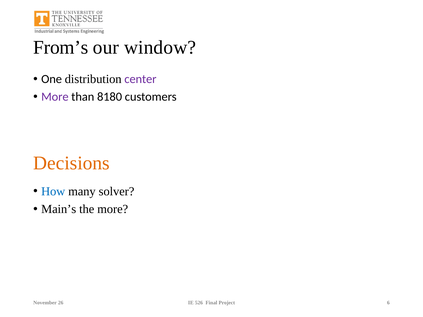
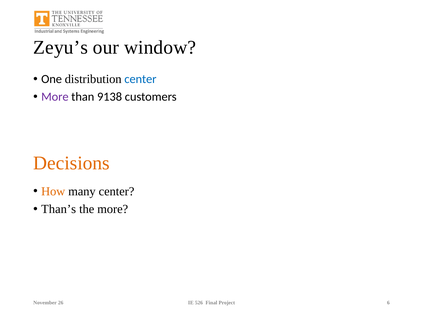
From’s: From’s -> Zeyu’s
center at (140, 79) colour: purple -> blue
8180: 8180 -> 9138
How colour: blue -> orange
many solver: solver -> center
Main’s: Main’s -> Than’s
